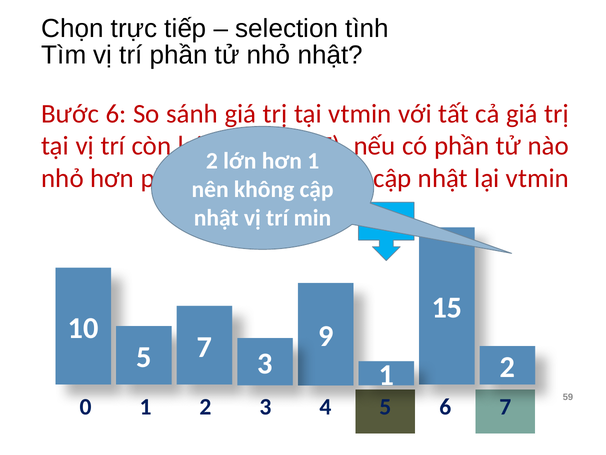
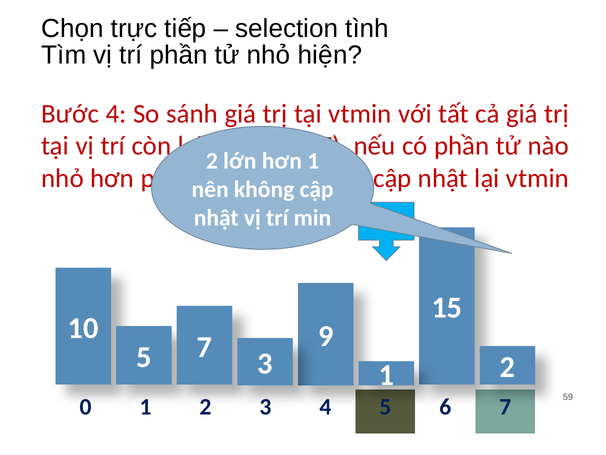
nhỏ nhật: nhật -> hiện
Bước 6: 6 -> 4
